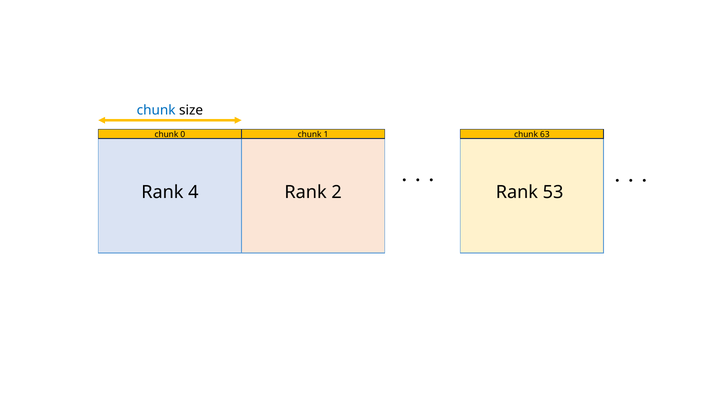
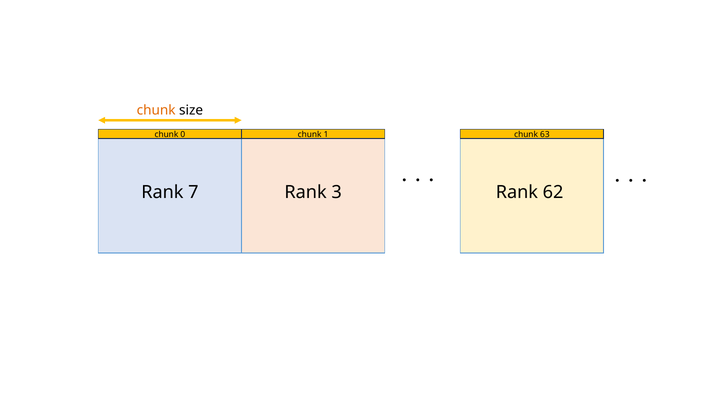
chunk at (156, 110) colour: blue -> orange
4: 4 -> 7
2: 2 -> 3
53: 53 -> 62
